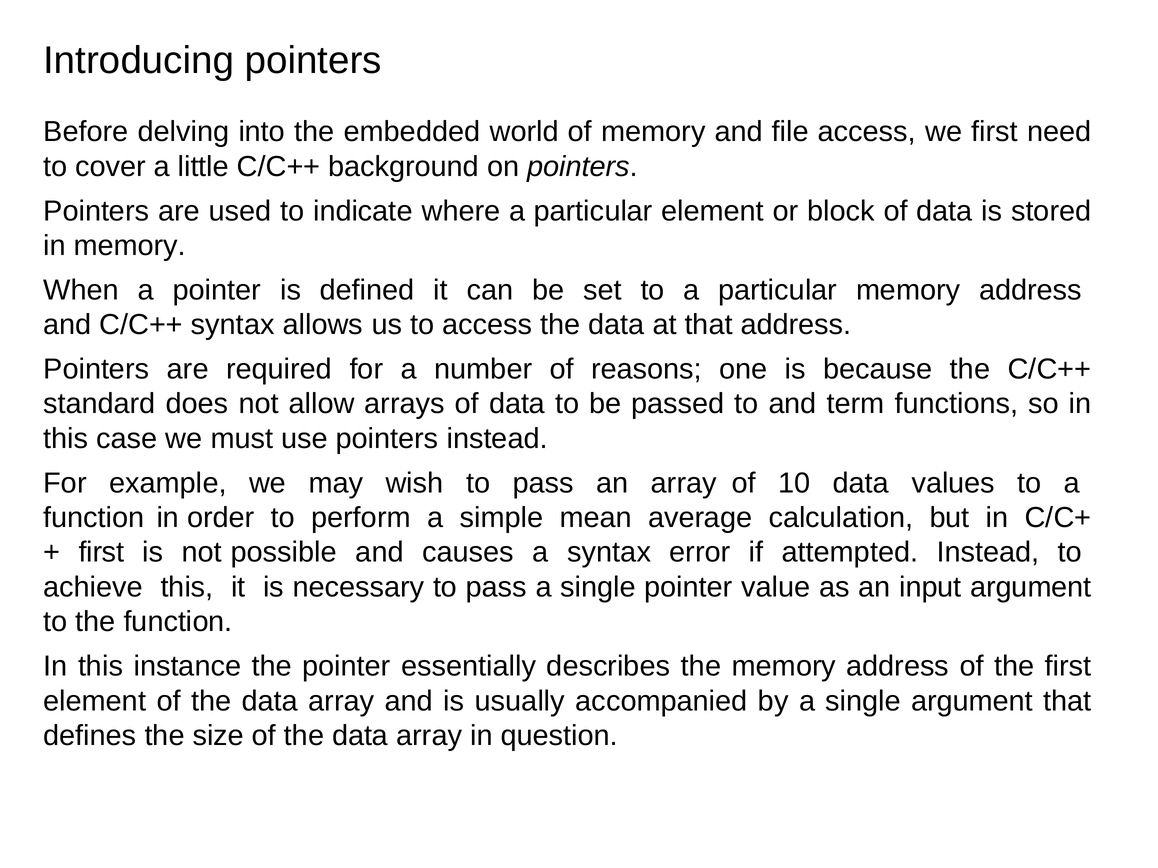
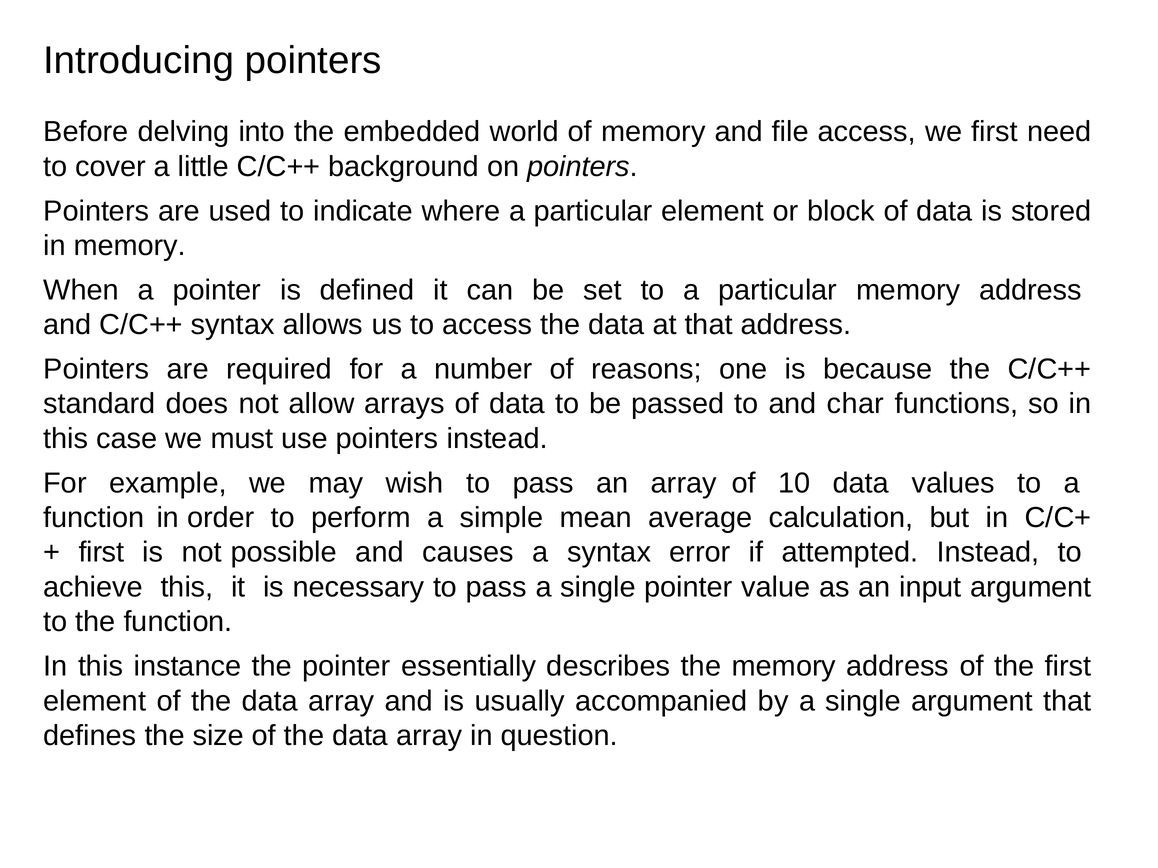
term: term -> char
